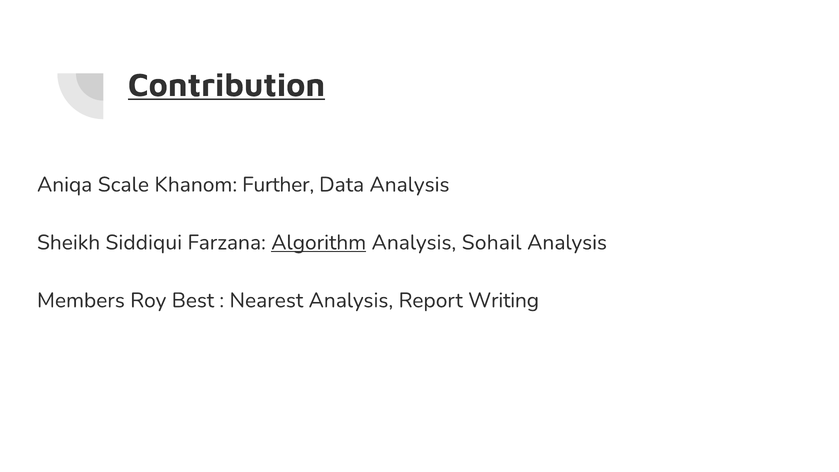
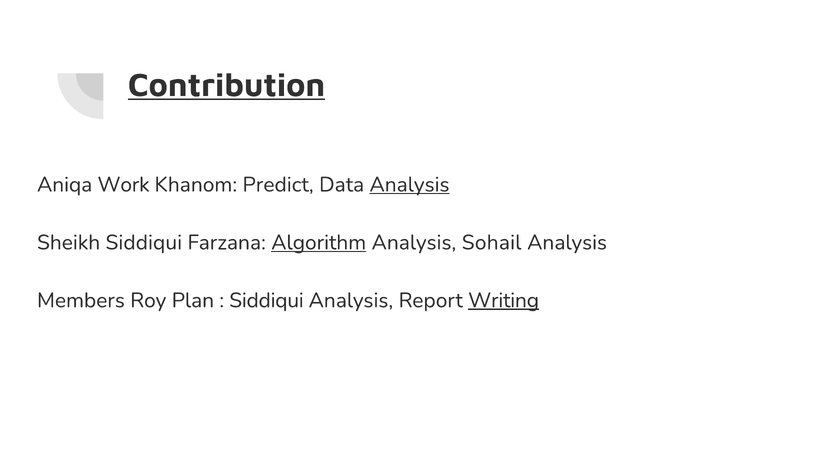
Scale: Scale -> Work
Further: Further -> Predict
Analysis at (410, 185) underline: none -> present
Best: Best -> Plan
Nearest at (266, 300): Nearest -> Siddiqui
Writing underline: none -> present
